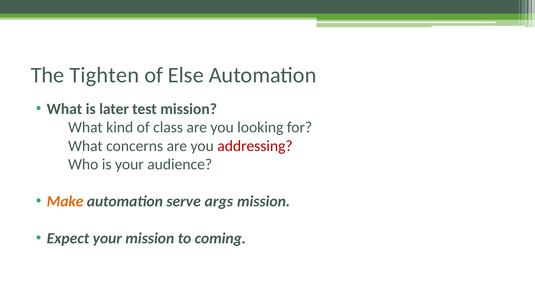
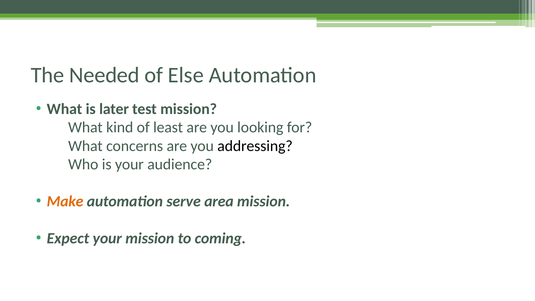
Tighten: Tighten -> Needed
class: class -> least
addressing colour: red -> black
args: args -> area
